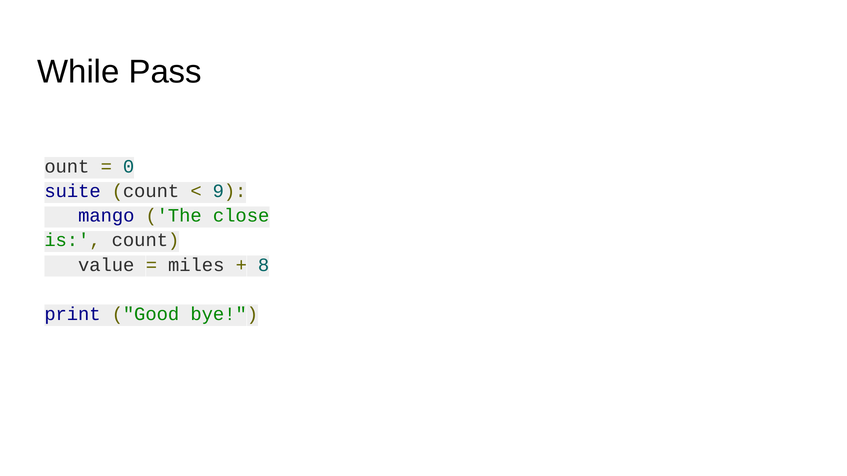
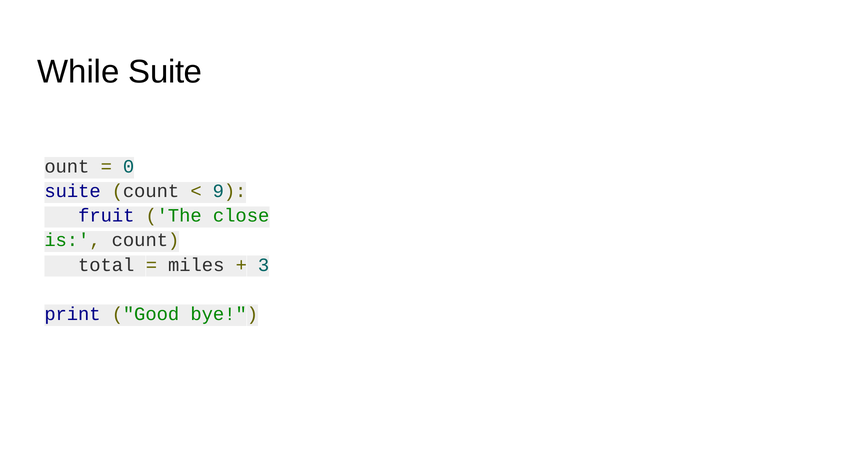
While Pass: Pass -> Suite
mango: mango -> fruit
value: value -> total
8: 8 -> 3
